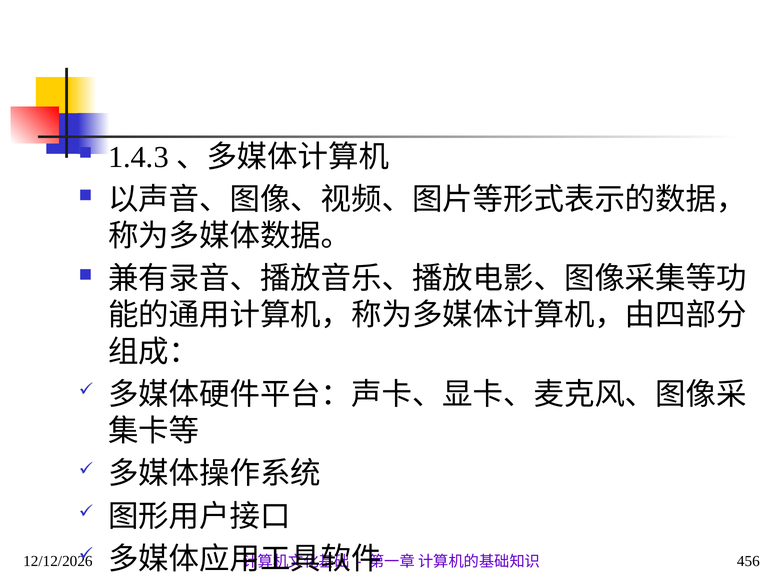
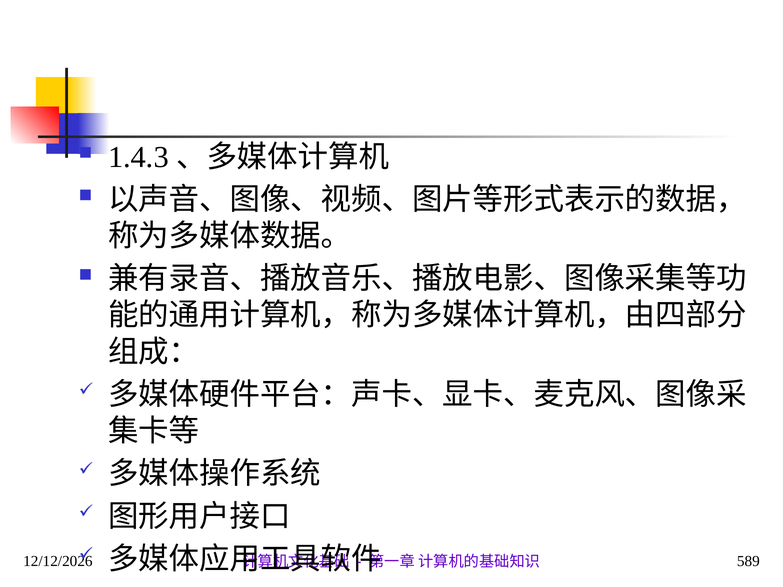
456: 456 -> 589
